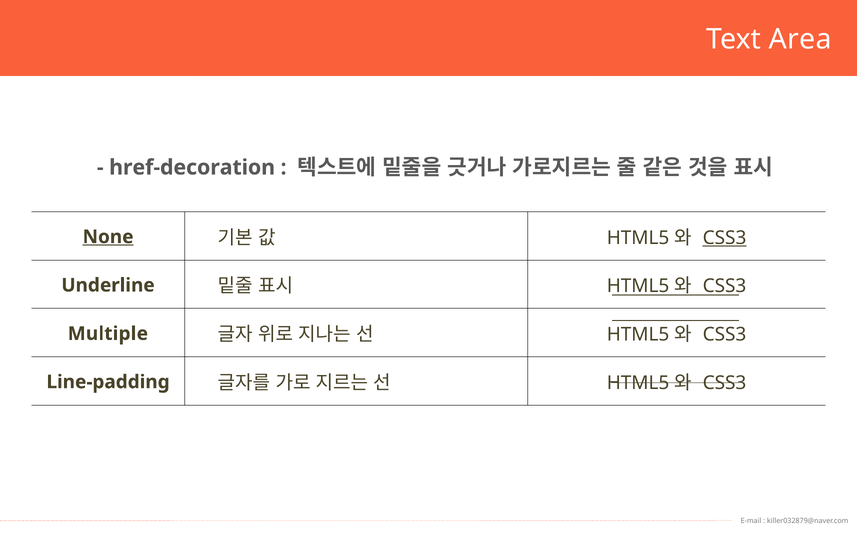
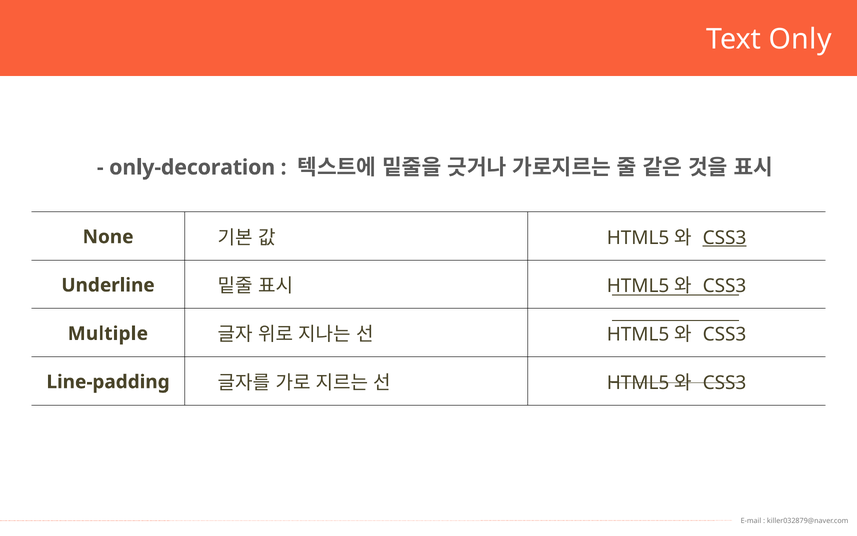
Area: Area -> Only
href-decoration: href-decoration -> only-decoration
None underline: present -> none
